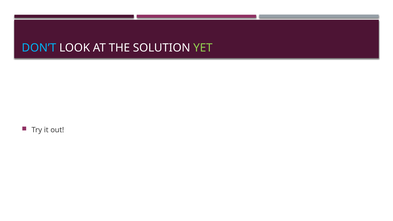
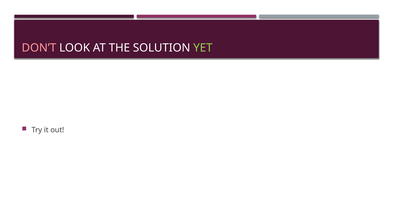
DON’T colour: light blue -> pink
